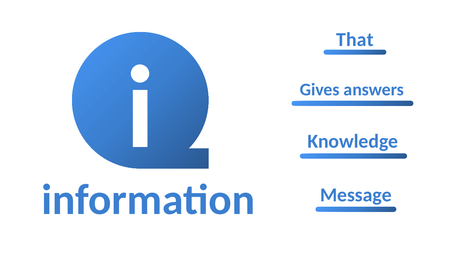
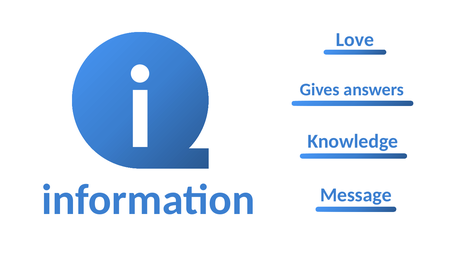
That: That -> Love
